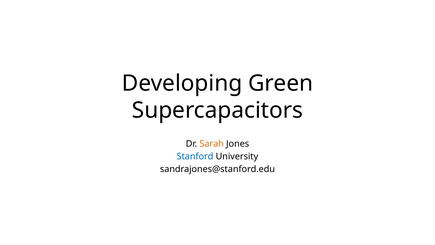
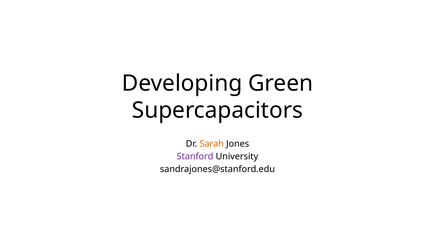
Stanford colour: blue -> purple
